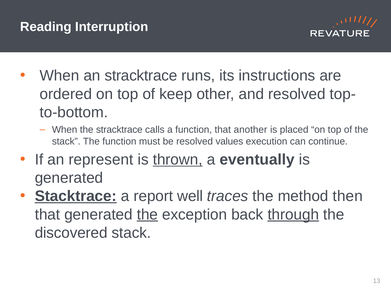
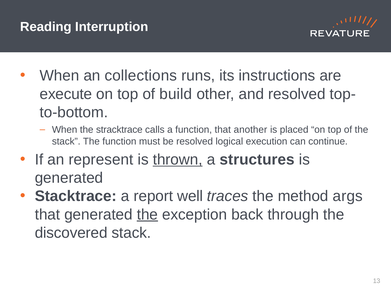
an stracktrace: stracktrace -> collections
ordered: ordered -> execute
keep: keep -> build
values: values -> logical
eventually: eventually -> structures
Stacktrace underline: present -> none
then: then -> args
through underline: present -> none
